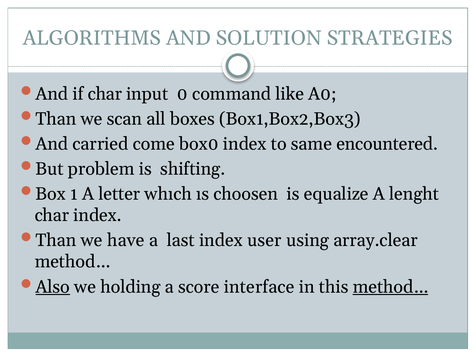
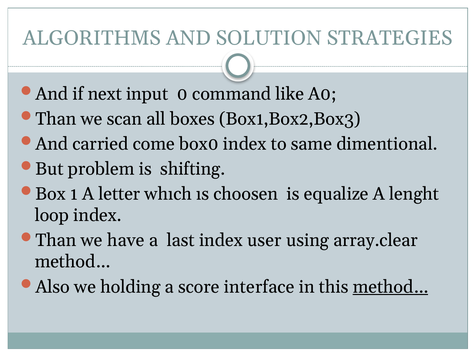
if char: char -> next
encountered: encountered -> dimentional
char at (52, 215): char -> loop
Also underline: present -> none
